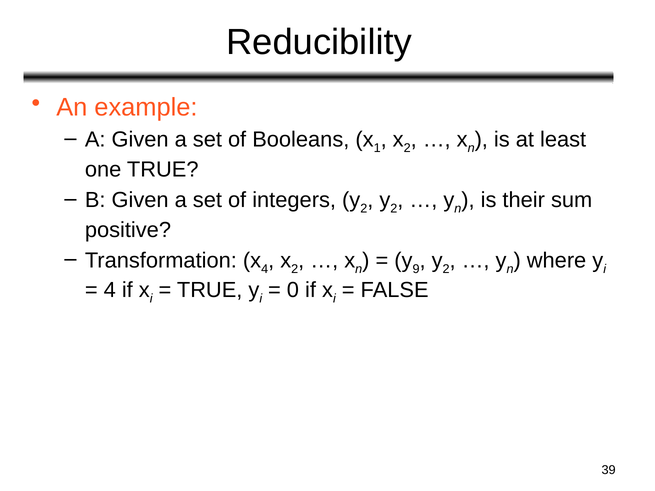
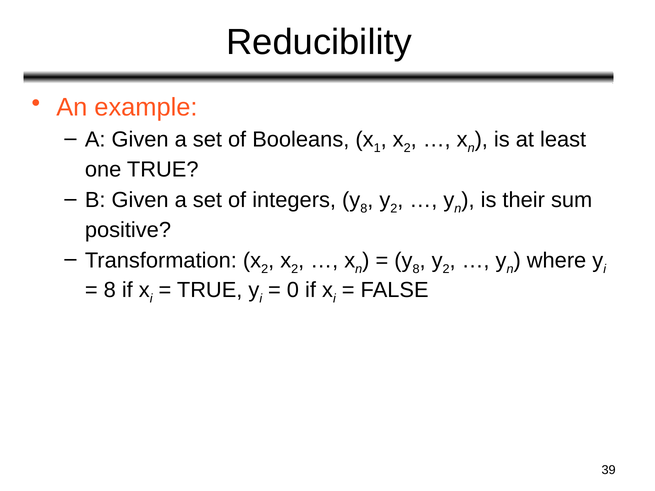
2 at (364, 209): 2 -> 8
4 at (265, 269): 4 -> 2
9 at (416, 269): 9 -> 8
4 at (110, 290): 4 -> 8
